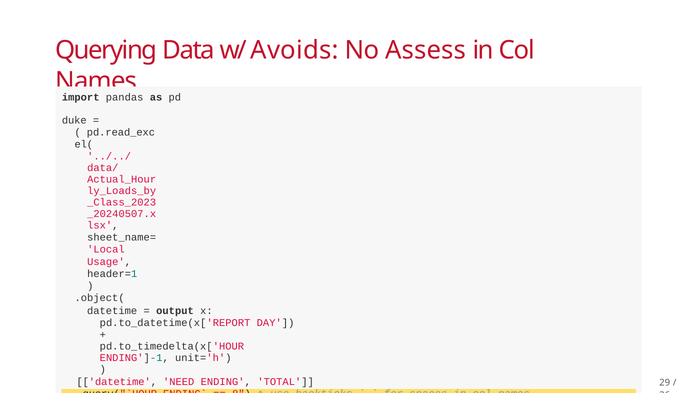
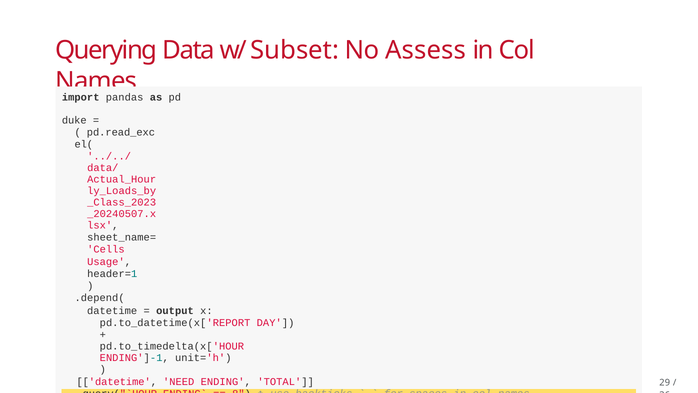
Avoids: Avoids -> Subset
Local: Local -> Cells
.object(: .object( -> .depend(
